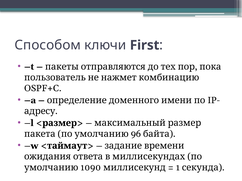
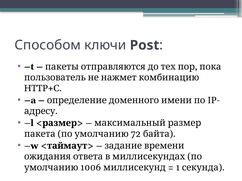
First: First -> Post
OSPF+C: OSPF+C -> HTTP+C
96: 96 -> 72
1090: 1090 -> 1006
